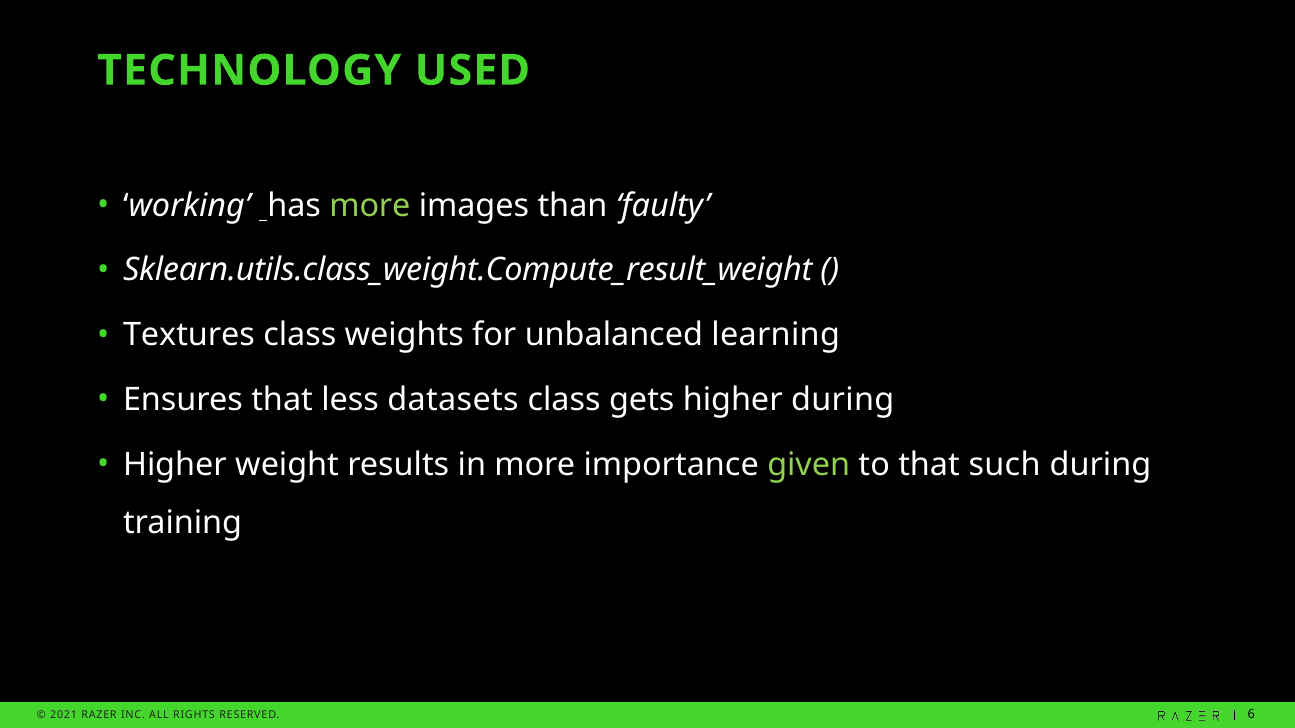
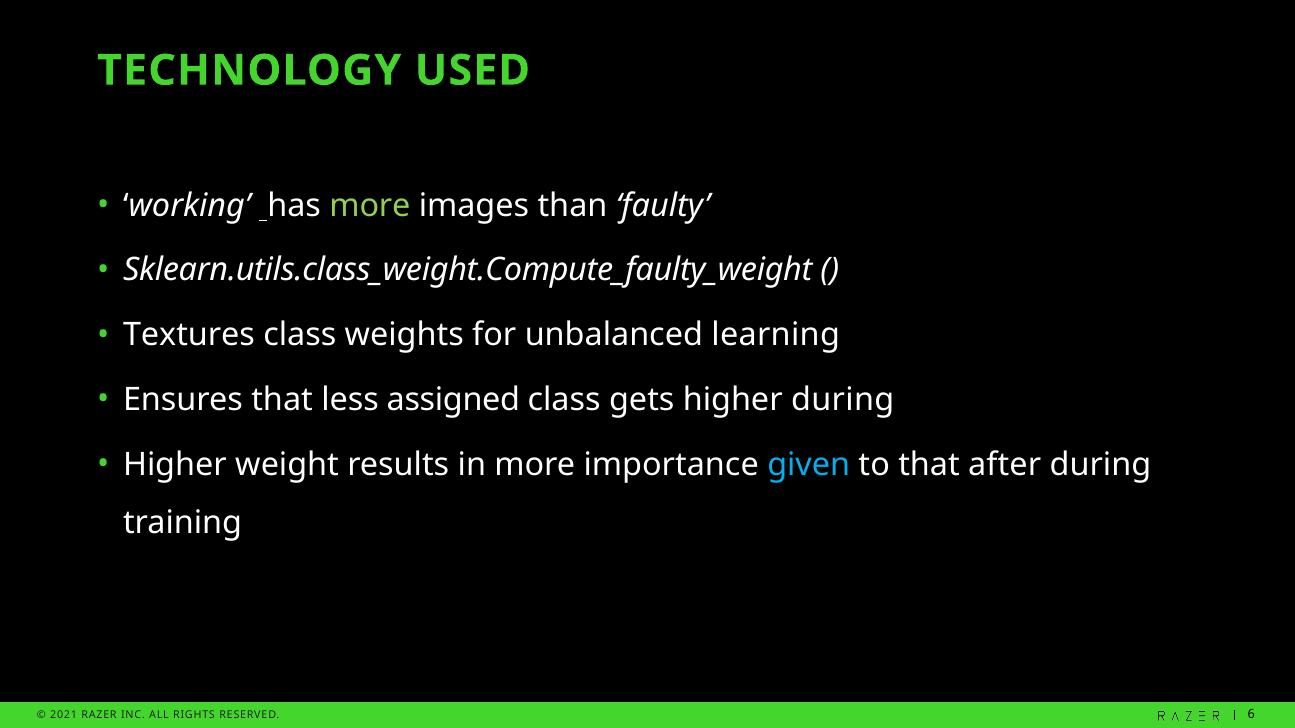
Sklearn.utils.class_weight.Compute_result_weight: Sklearn.utils.class_weight.Compute_result_weight -> Sklearn.utils.class_weight.Compute_faulty_weight
datasets: datasets -> assigned
given colour: light green -> light blue
such: such -> after
